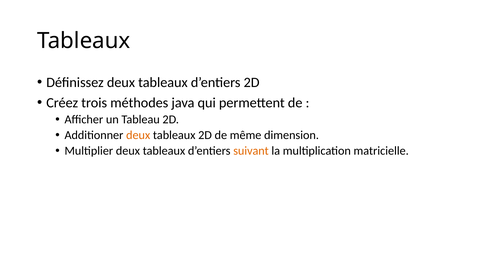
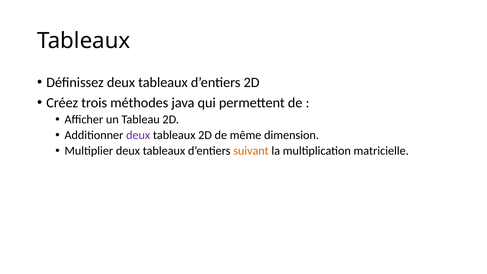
deux at (138, 135) colour: orange -> purple
